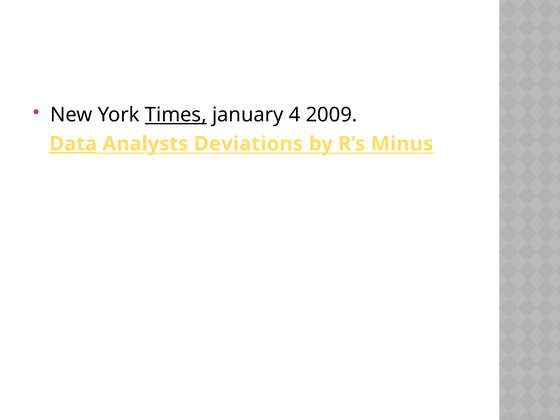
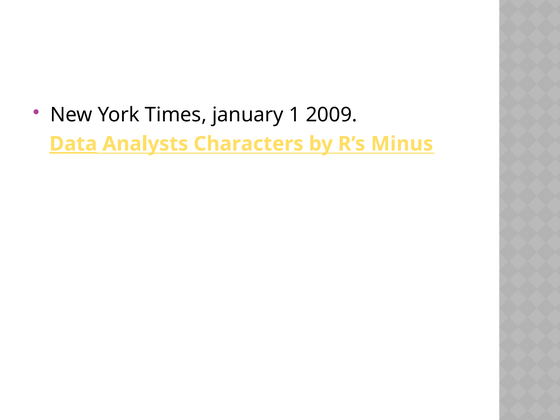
Times underline: present -> none
4: 4 -> 1
Deviations: Deviations -> Characters
